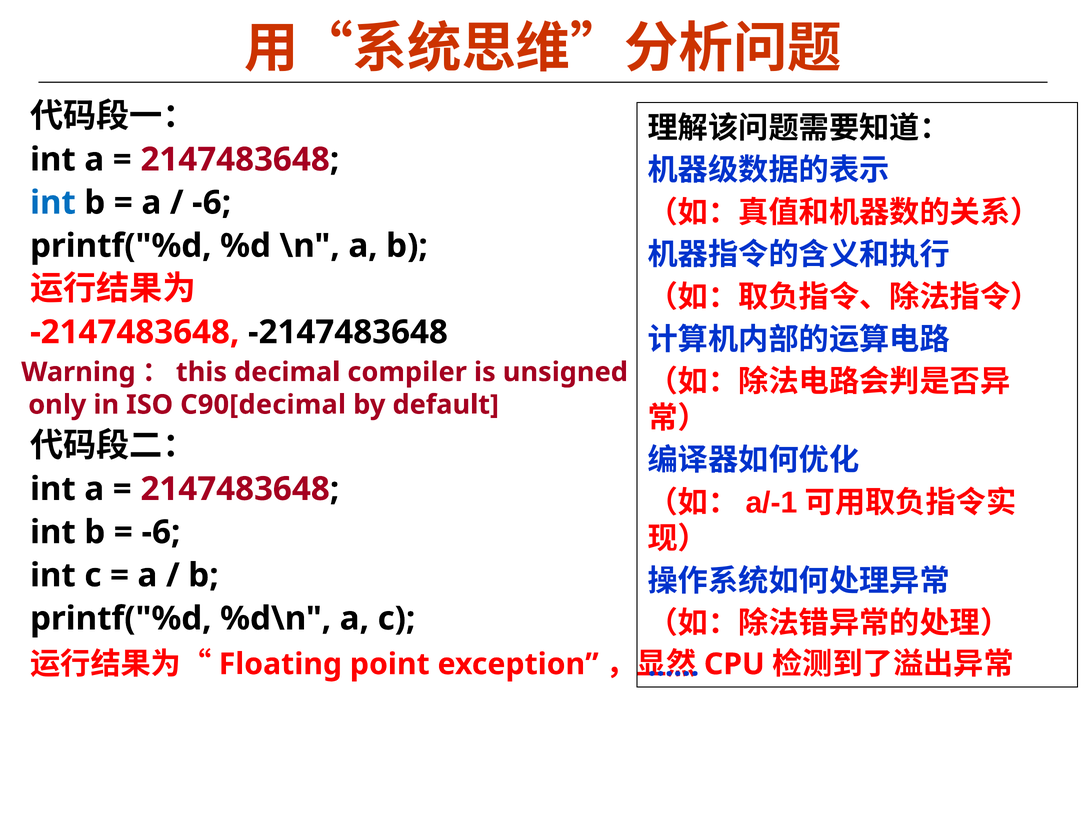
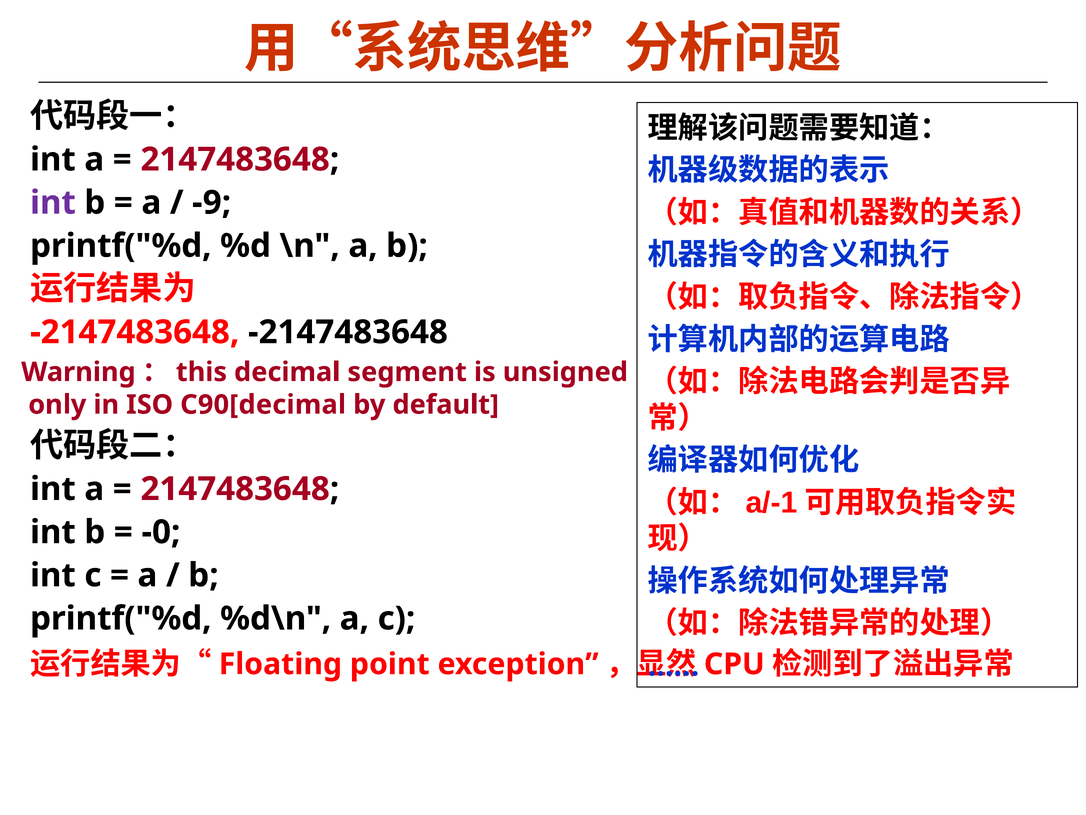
int at (53, 203) colour: blue -> purple
-6 at (212, 203): -6 -> -9
compiler: compiler -> segment
-6 at (161, 532): -6 -> -0
